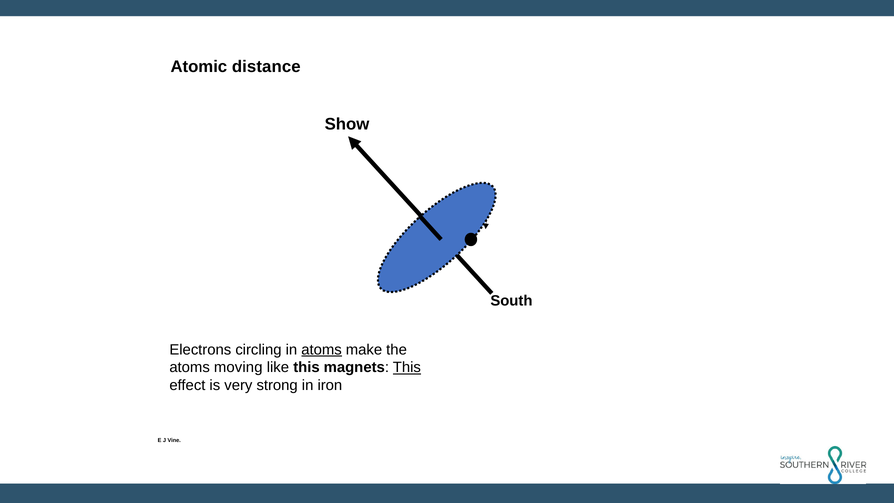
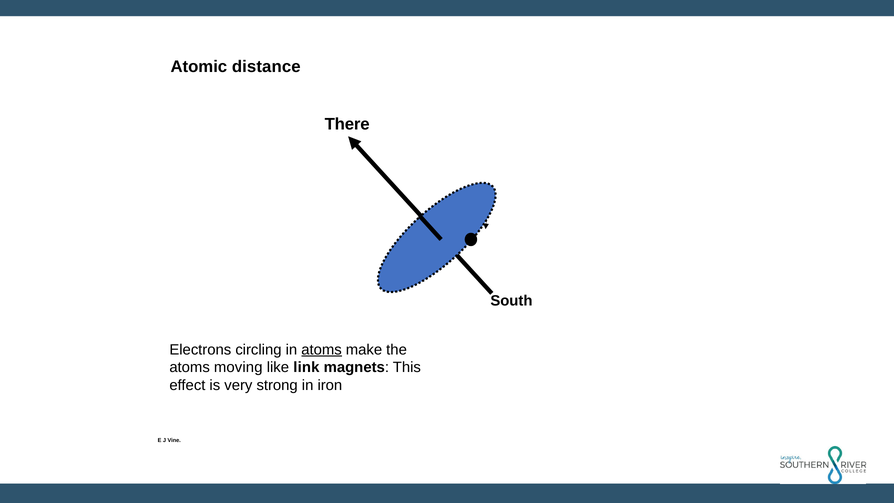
Show: Show -> There
like this: this -> link
This at (407, 367) underline: present -> none
